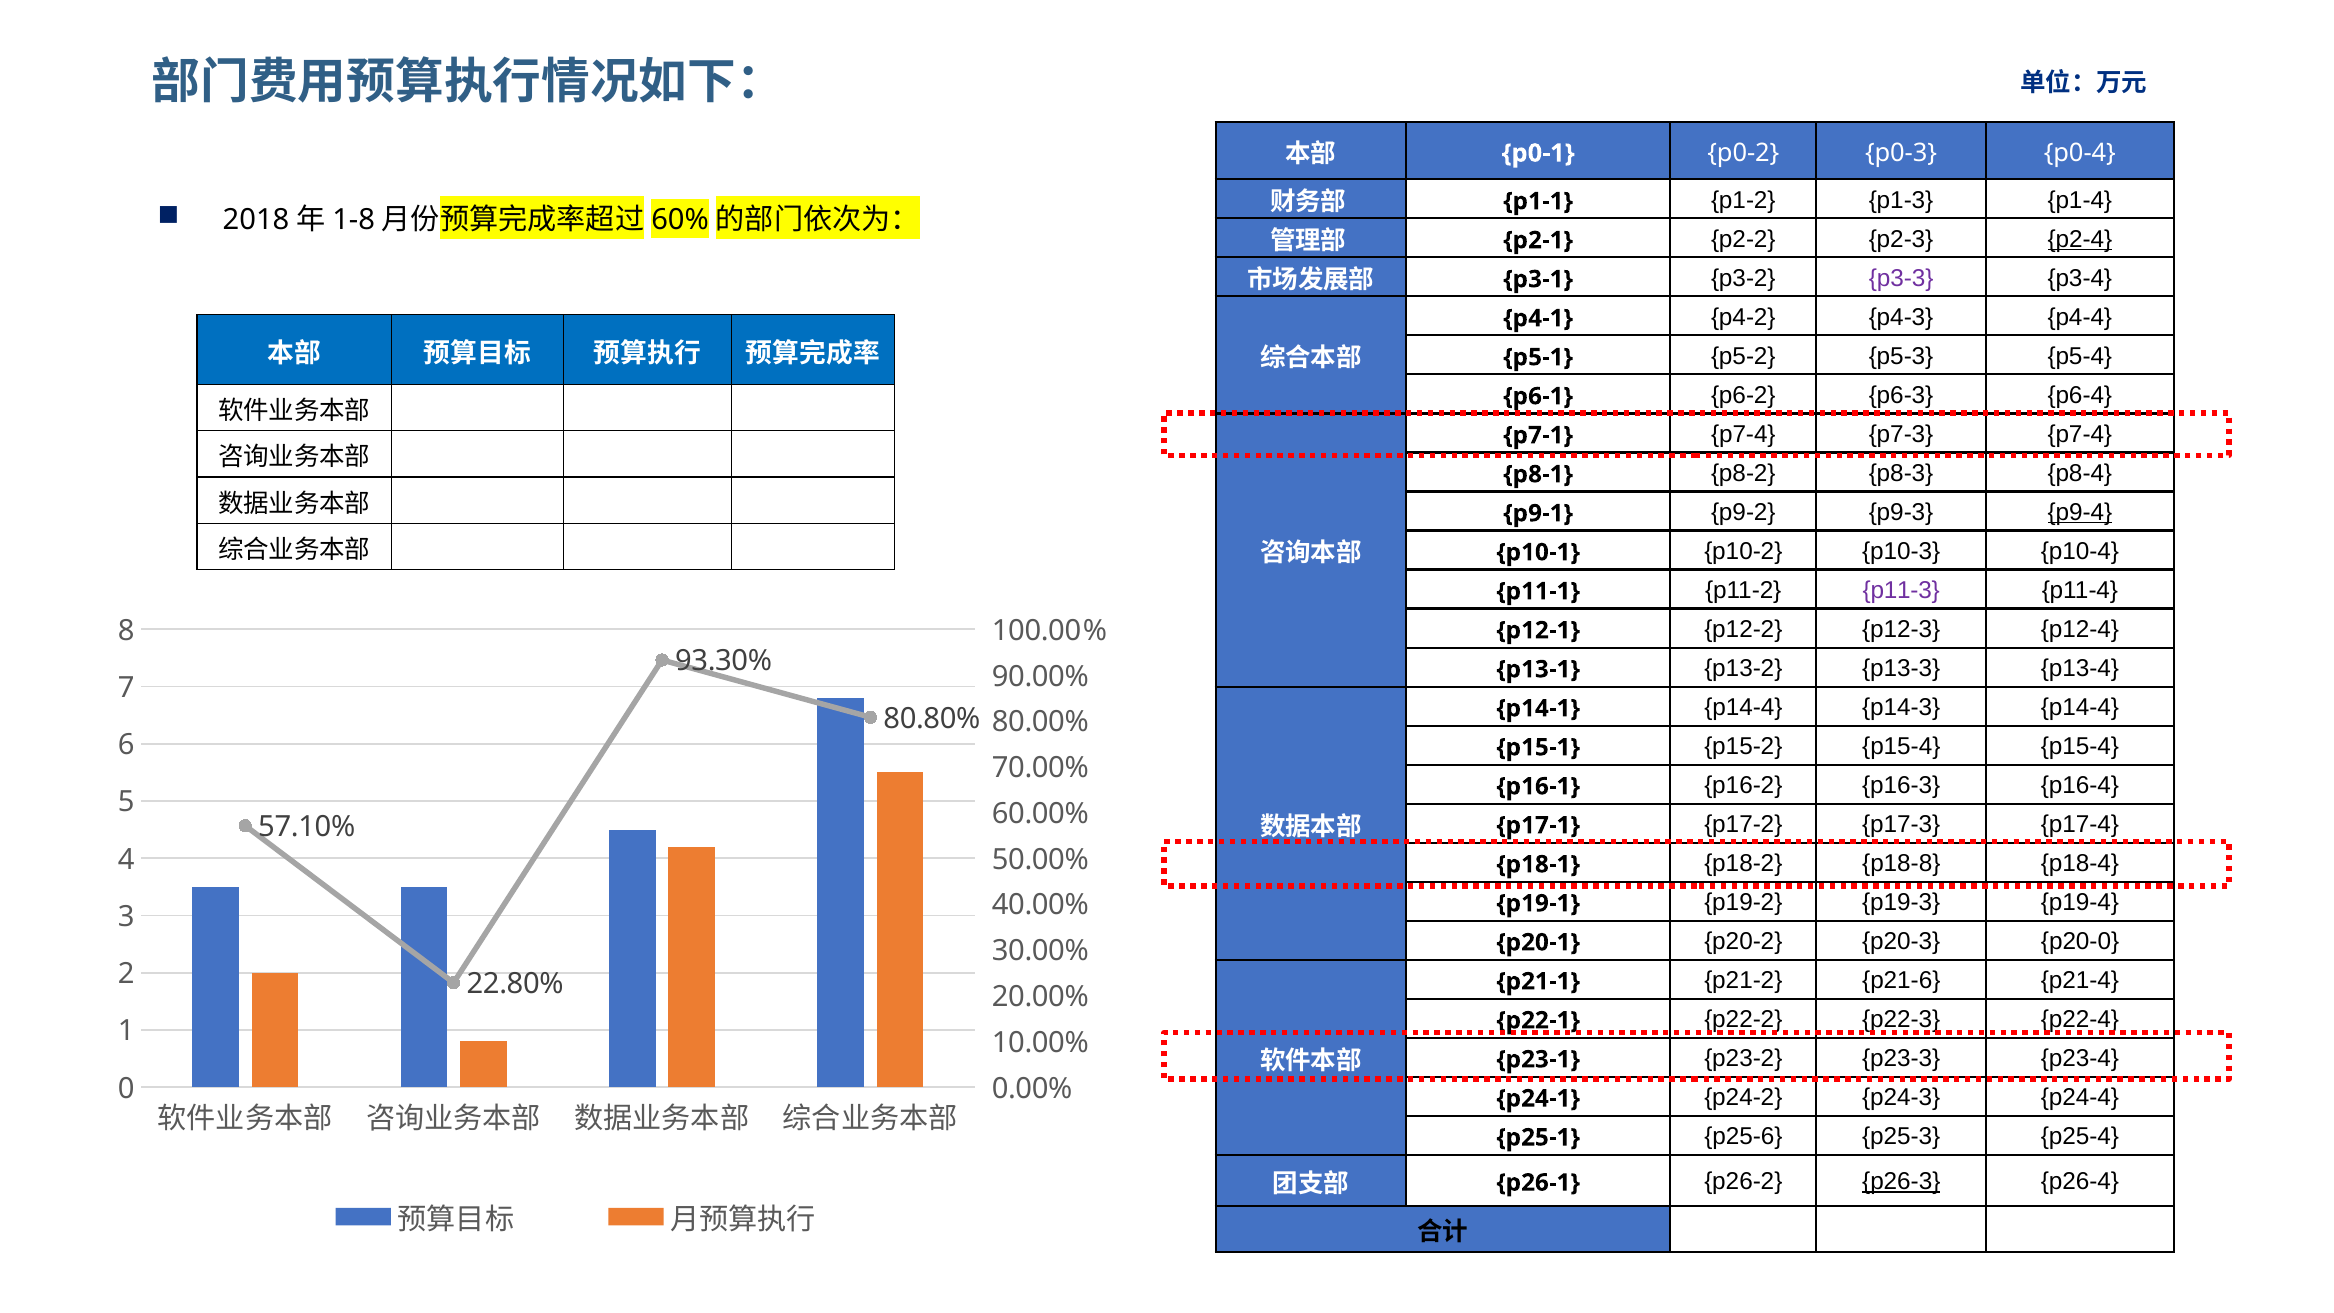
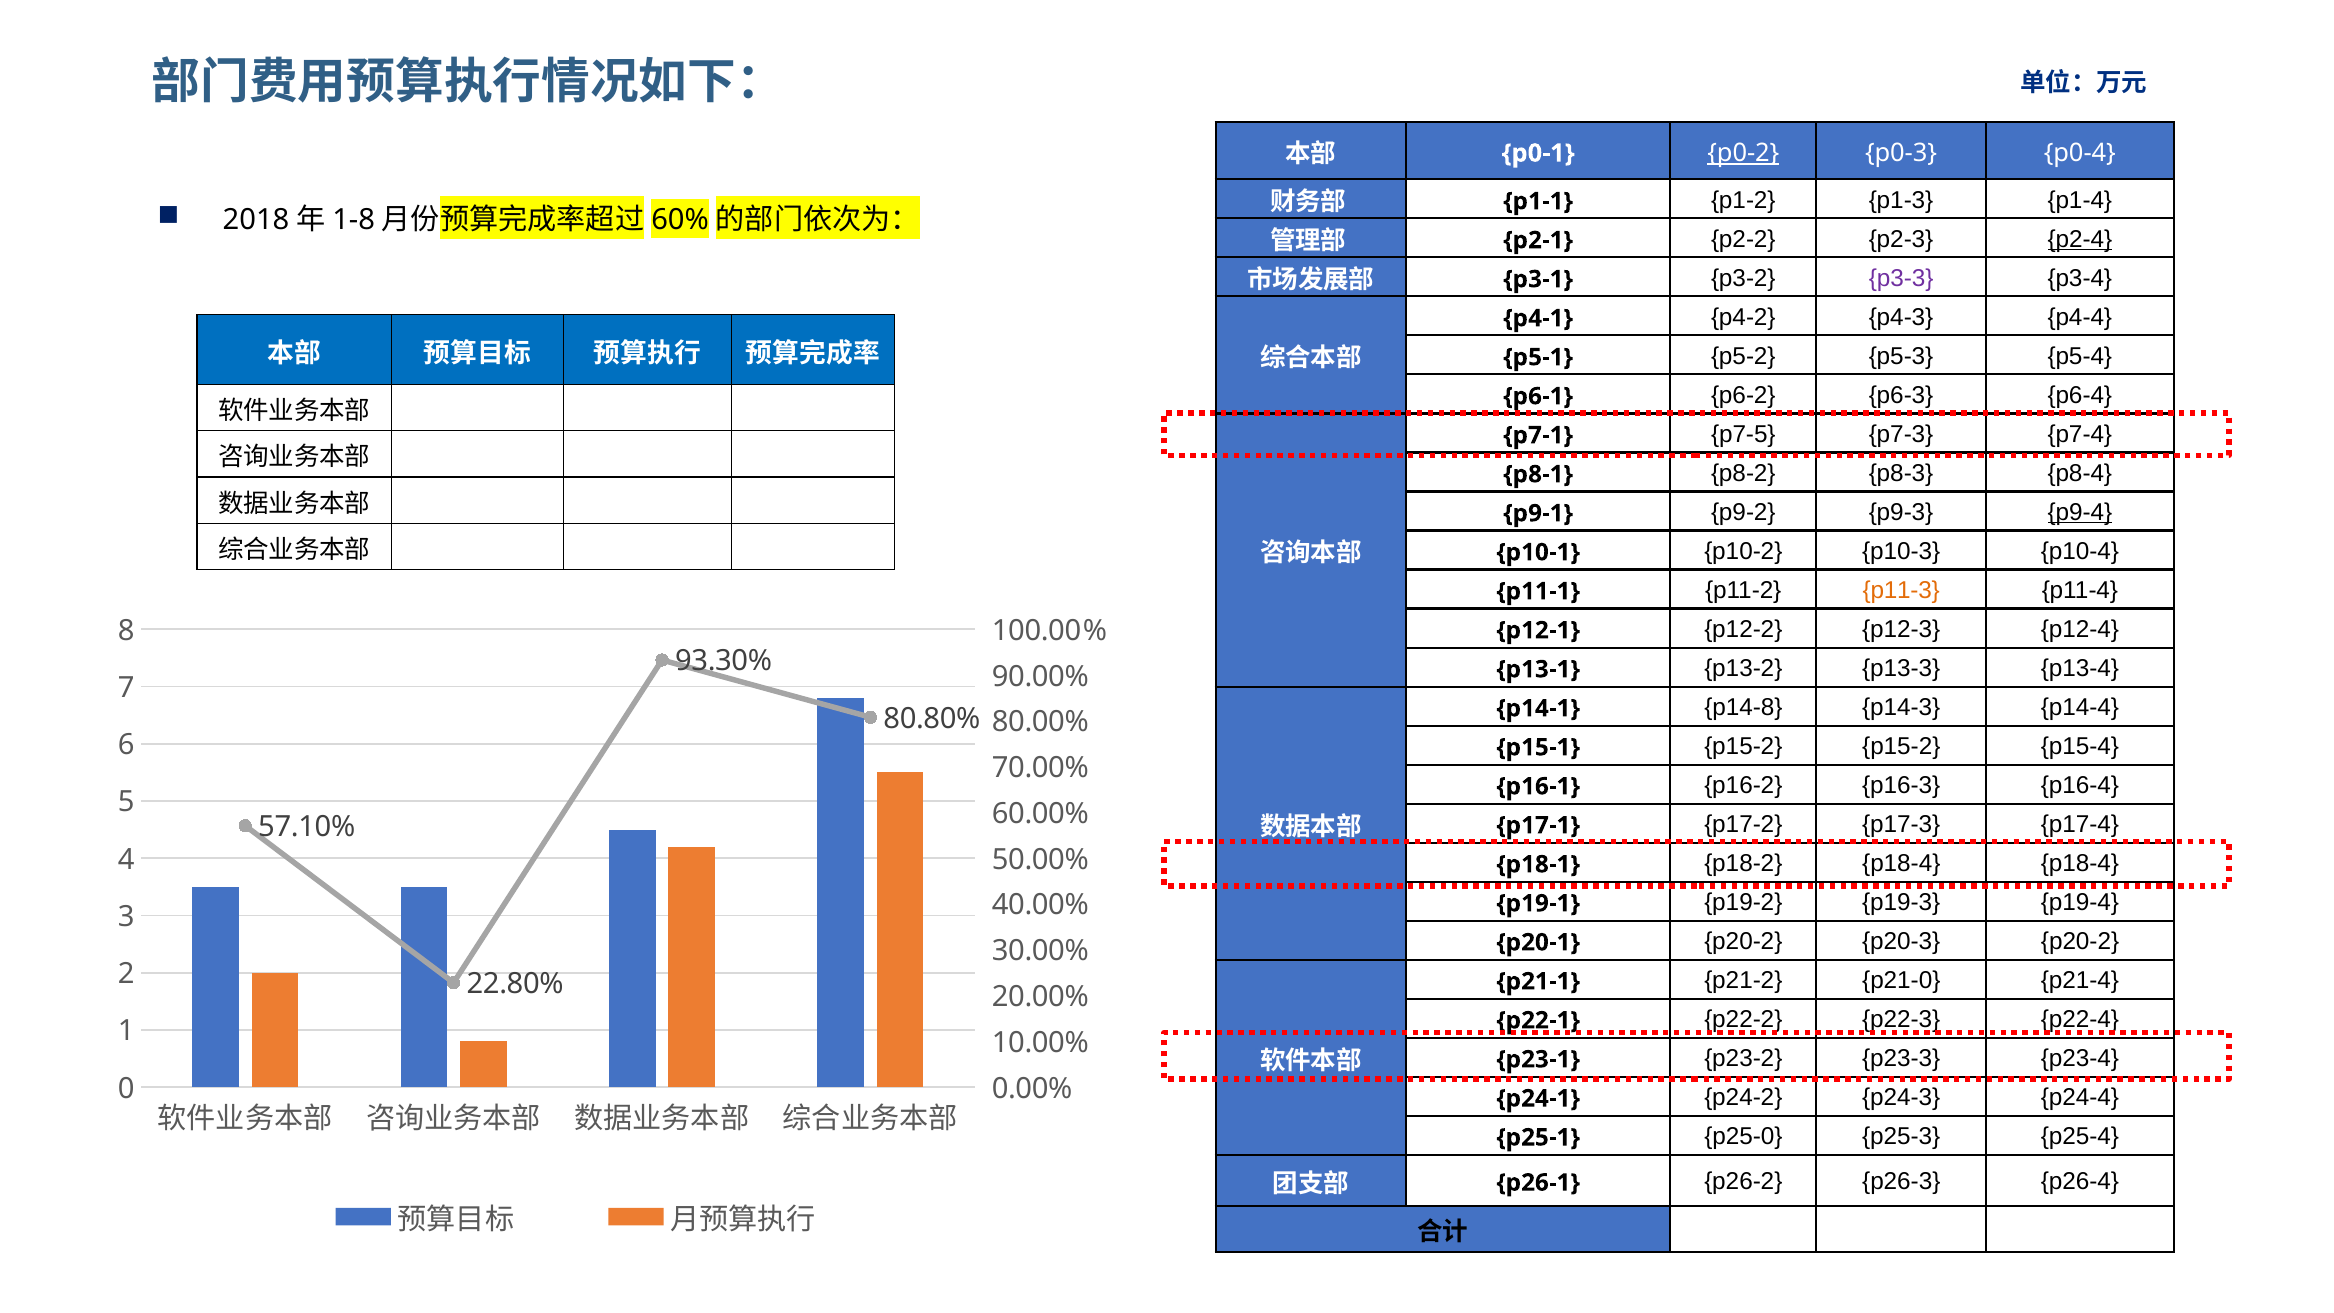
p0-2 underline: none -> present
p7-4 at (1743, 434): p7-4 -> p7-5
p11-3 colour: purple -> orange
p14-4 at (1743, 707): p14-4 -> p14-8
p15-2 p15-4: p15-4 -> p15-2
p18-2 p18-8: p18-8 -> p18-4
p20-3 p20-0: p20-0 -> p20-2
p21-6: p21-6 -> p21-0
p25-6: p25-6 -> p25-0
p26-3 underline: present -> none
